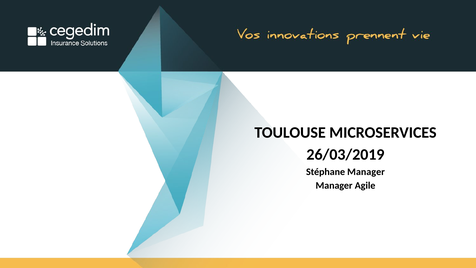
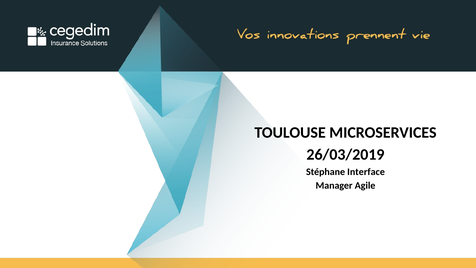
Stéphane Manager: Manager -> Interface
